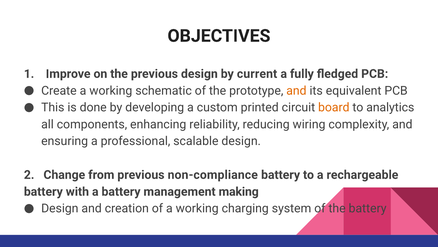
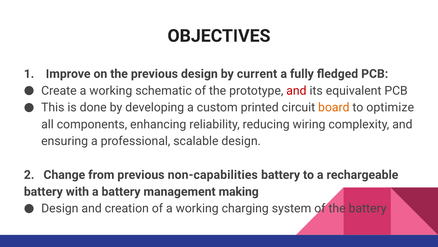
and at (296, 90) colour: orange -> red
analytics: analytics -> optimize
non-compliance: non-compliance -> non-capabilities
